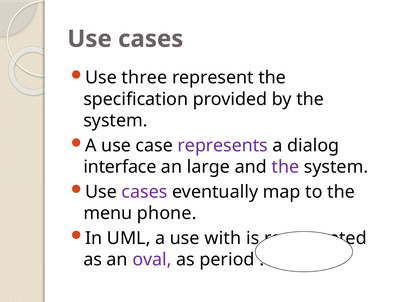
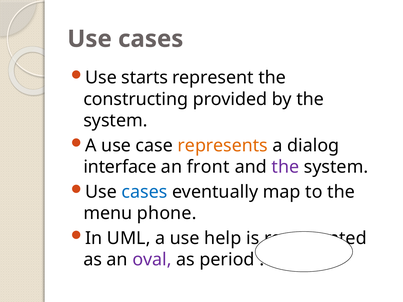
three: three -> starts
specification: specification -> constructing
represents colour: purple -> orange
large: large -> front
cases at (145, 192) colour: purple -> blue
with: with -> help
